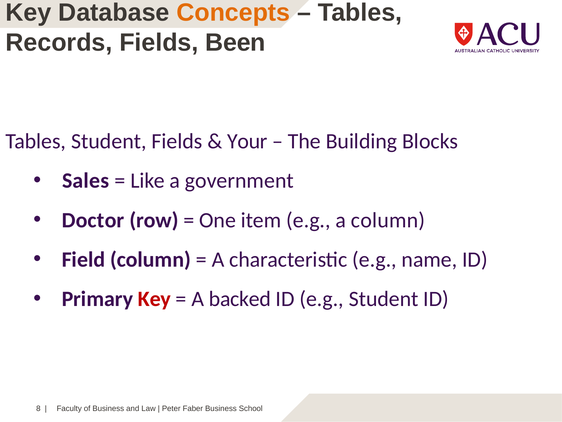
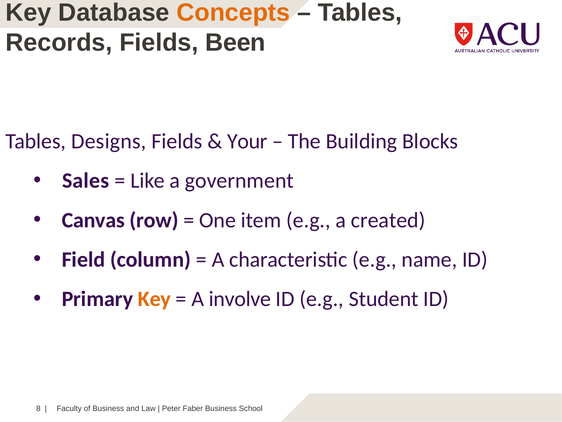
Tables Student: Student -> Designs
Doctor: Doctor -> Canvas
a column: column -> created
Key at (154, 299) colour: red -> orange
backed: backed -> involve
